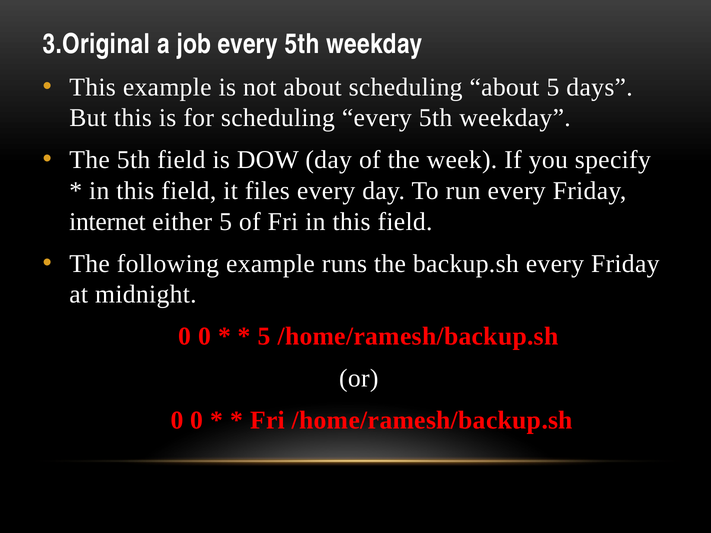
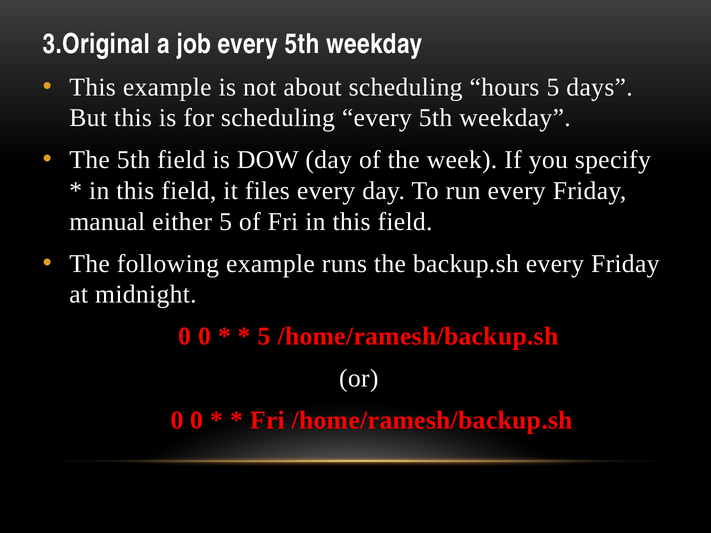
scheduling about: about -> hours
internet: internet -> manual
